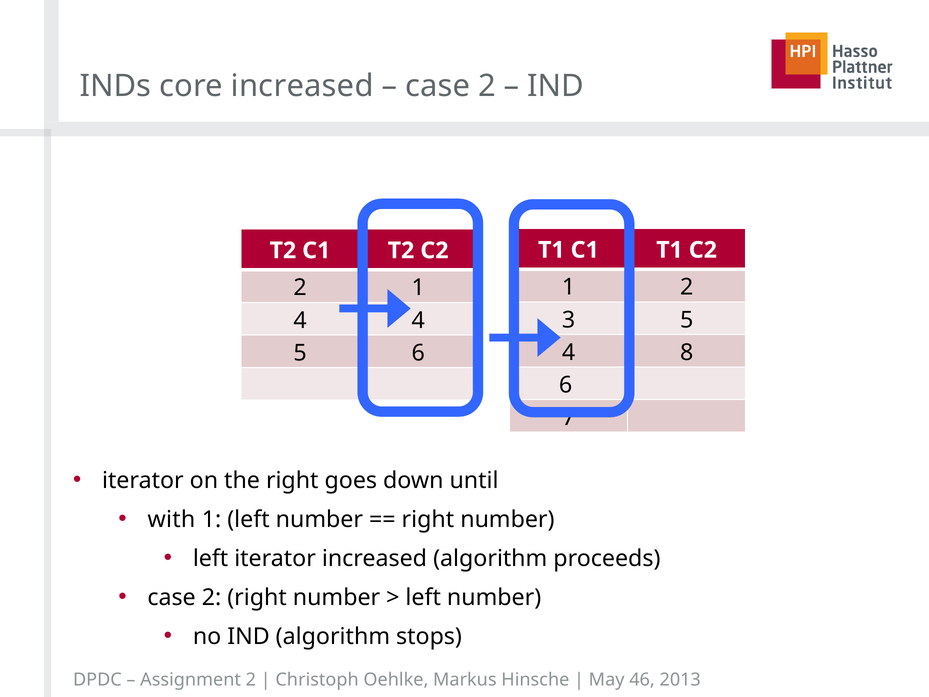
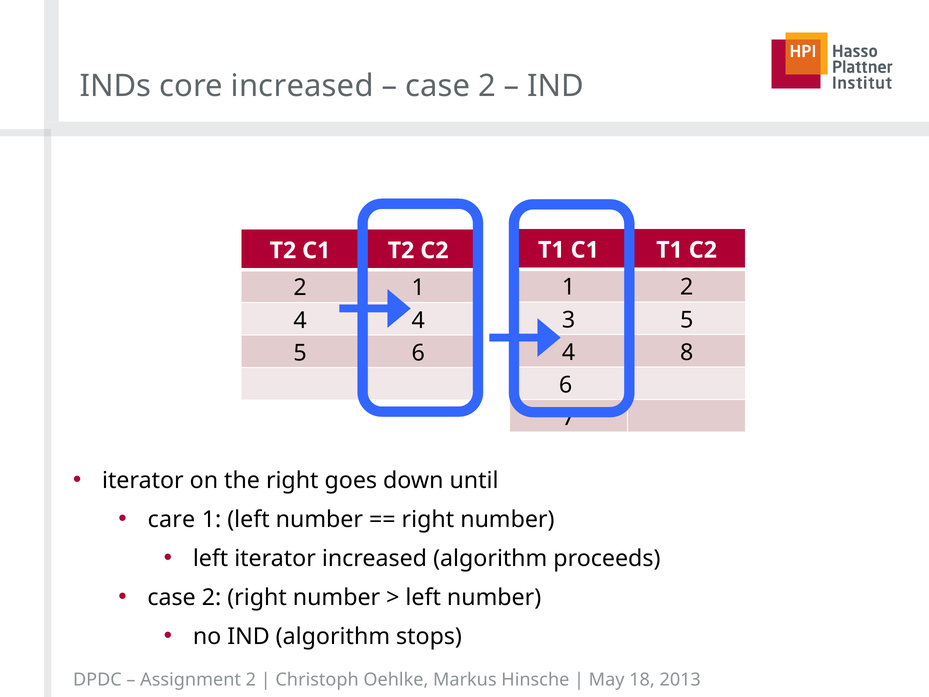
with: with -> care
46: 46 -> 18
